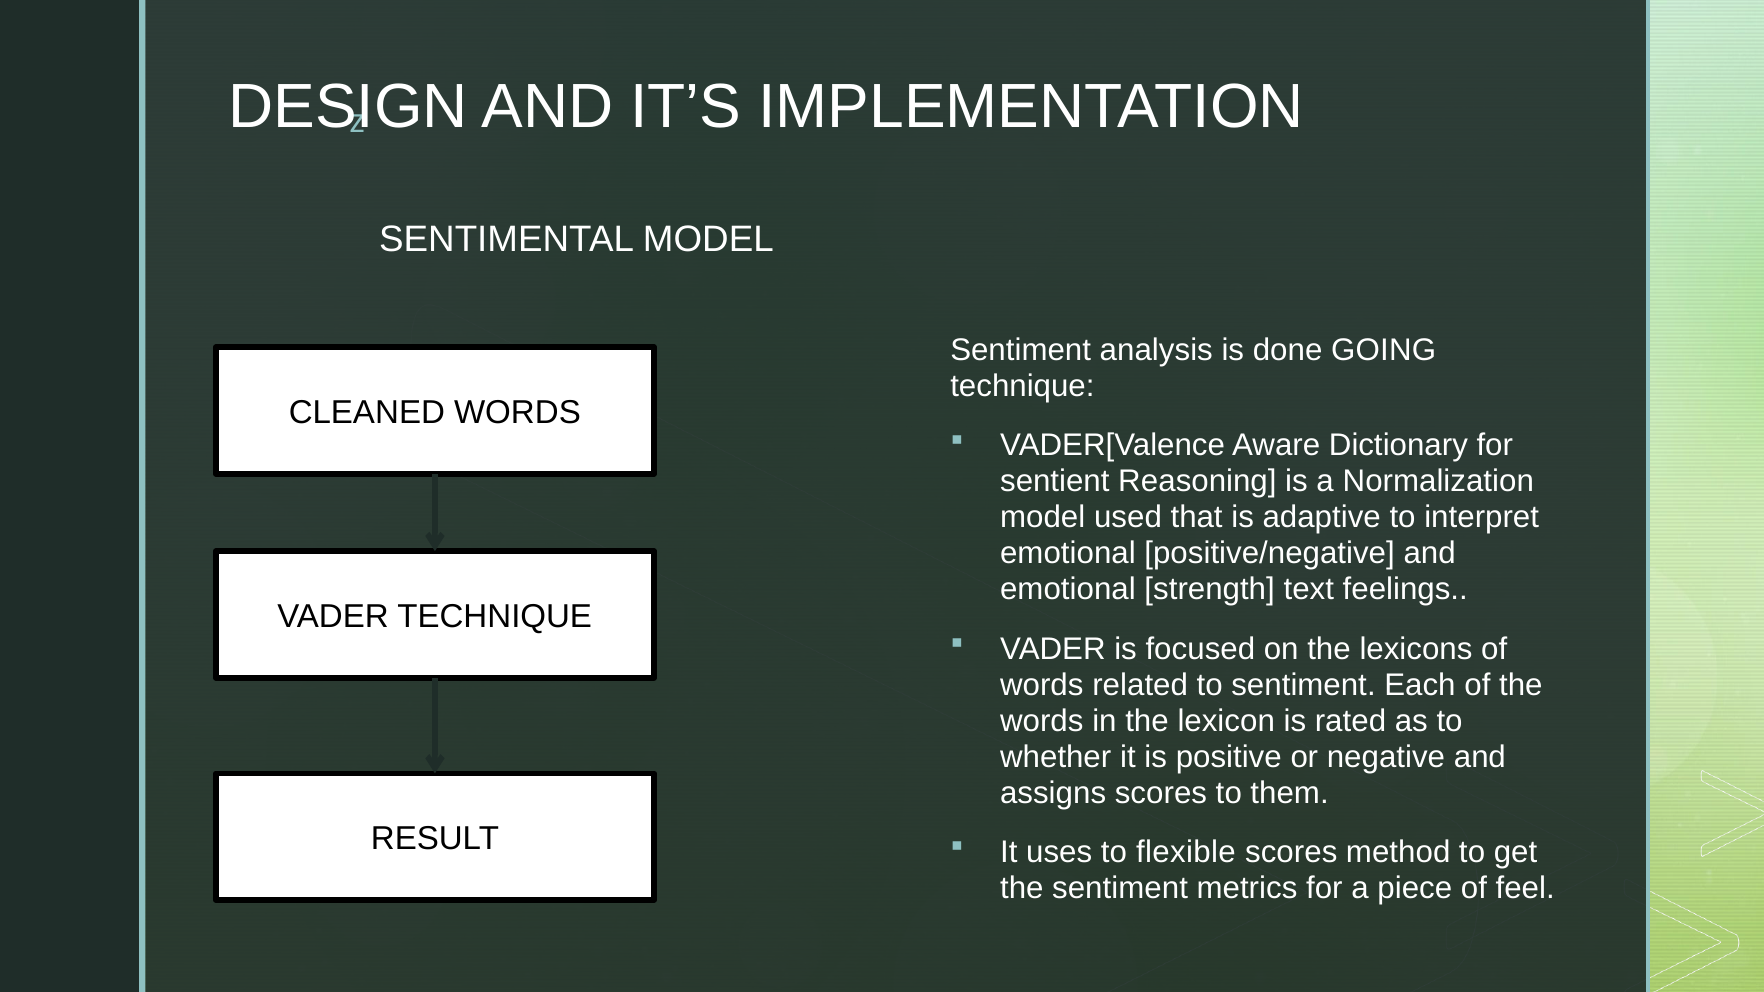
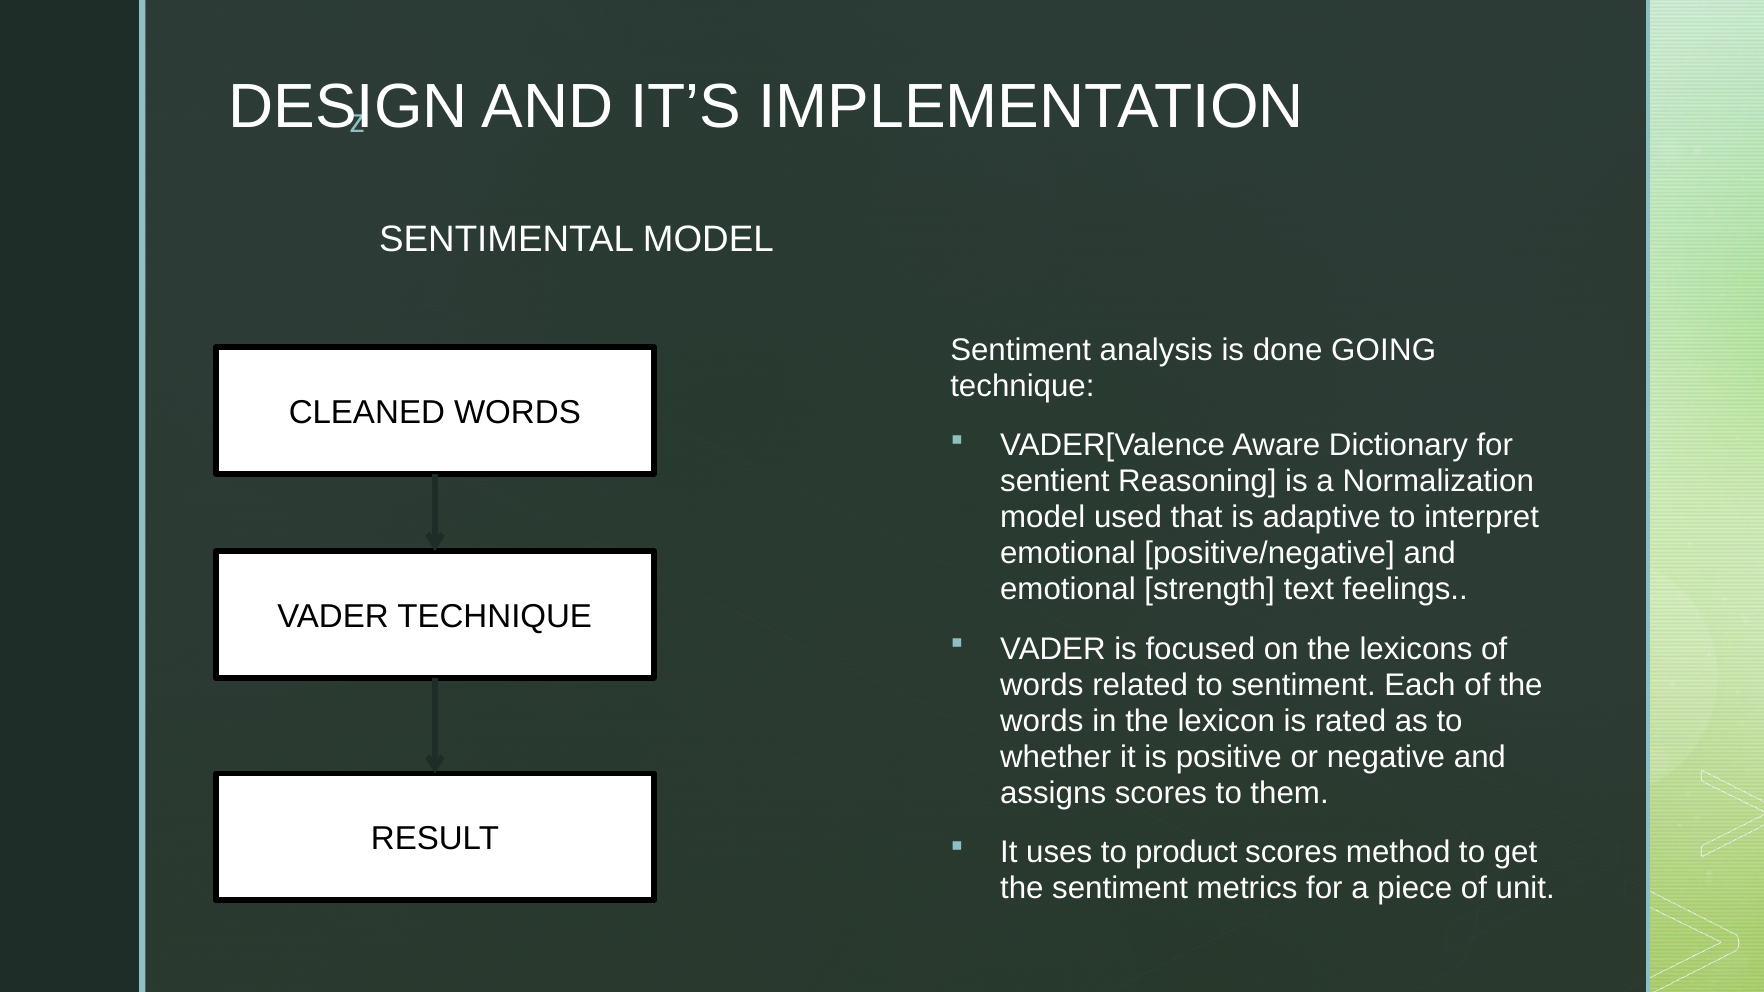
flexible: flexible -> product
feel: feel -> unit
